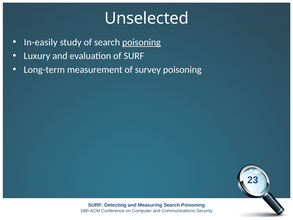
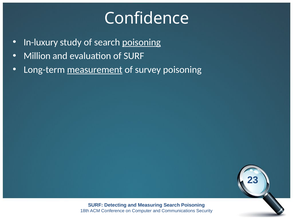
Unselected: Unselected -> Confidence
In-easily: In-easily -> In-luxury
Luxury: Luxury -> Million
measurement underline: none -> present
